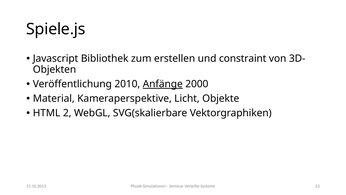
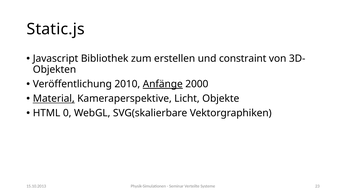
Spiele.js: Spiele.js -> Static.js
Material underline: none -> present
2: 2 -> 0
